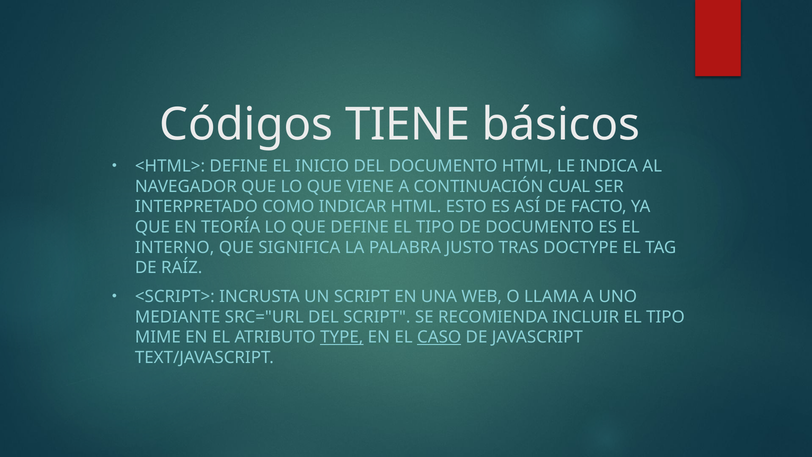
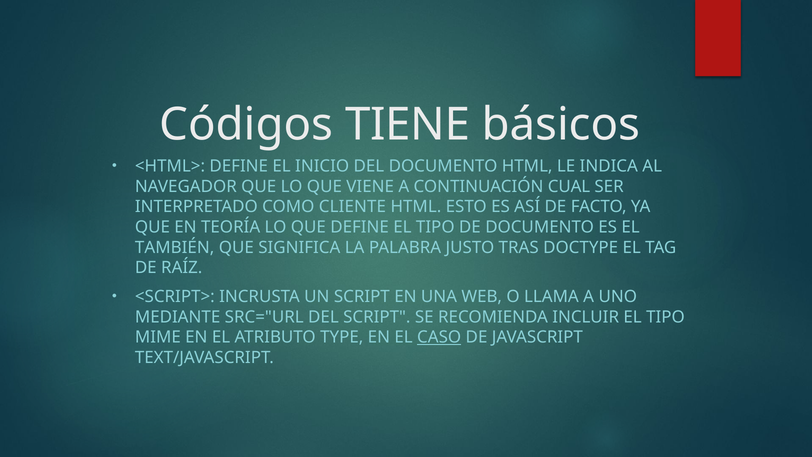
INDICAR: INDICAR -> CLIENTE
INTERNO: INTERNO -> TAMBIÉN
TYPE underline: present -> none
